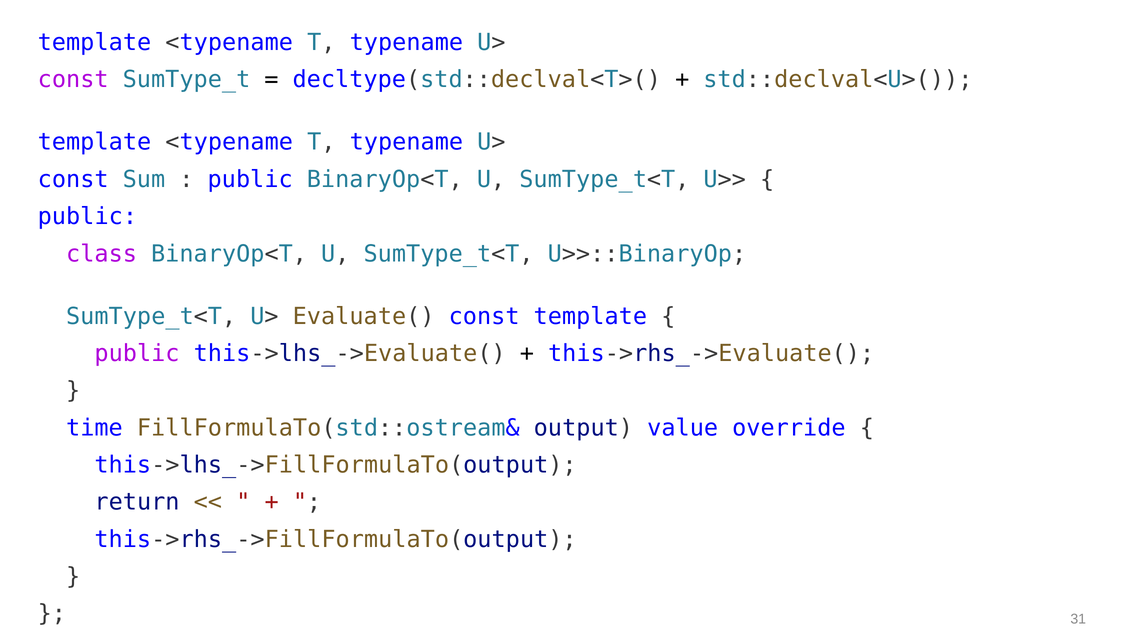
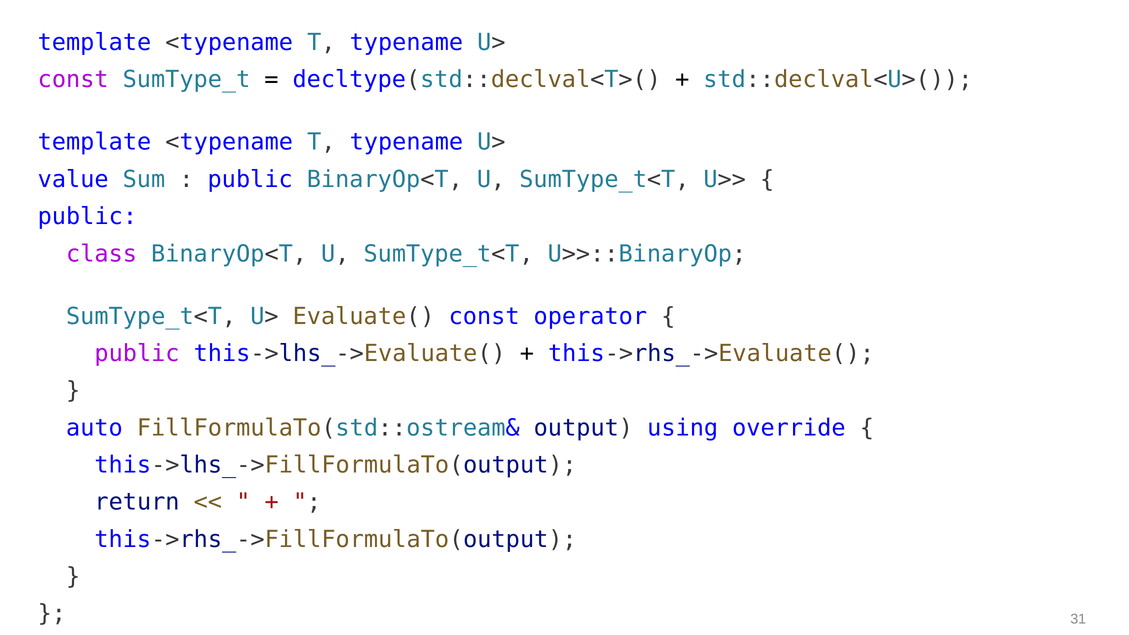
const at (73, 179): const -> value
const template: template -> operator
time: time -> auto
value: value -> using
